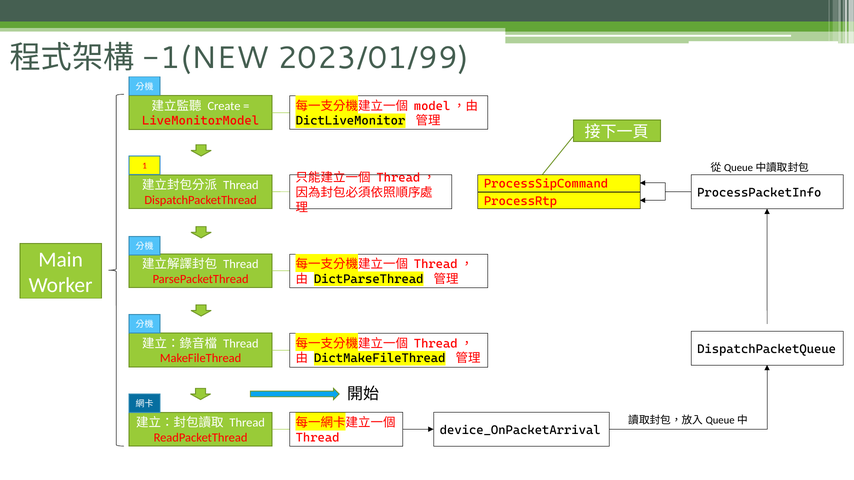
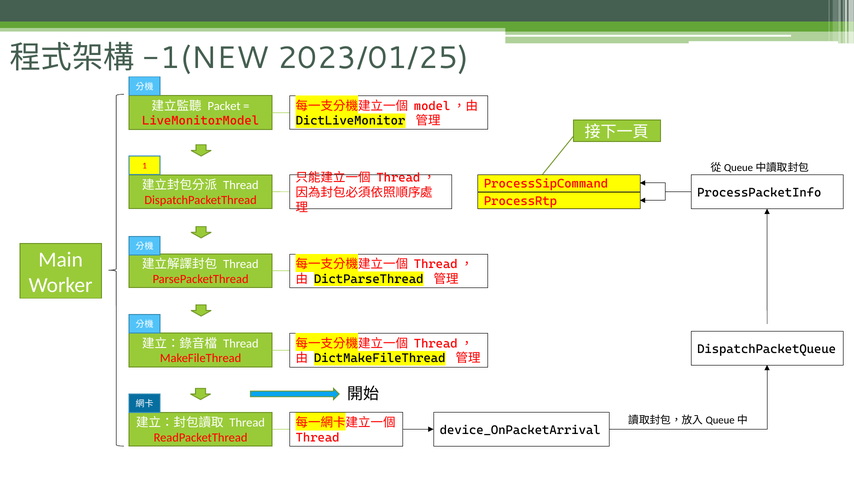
2023/01/99: 2023/01/99 -> 2023/01/25
Create: Create -> Packet
